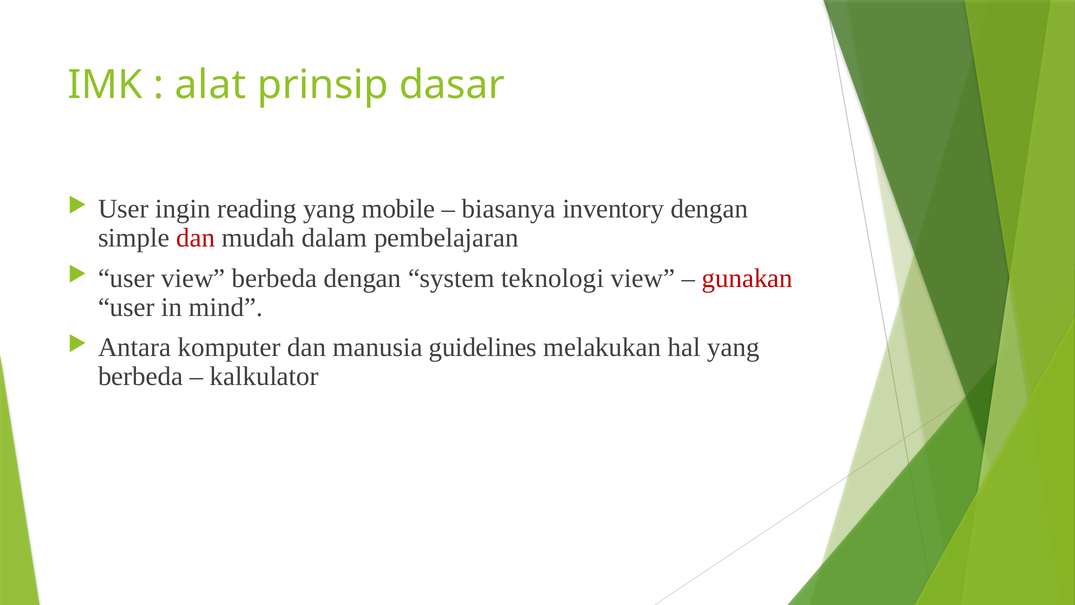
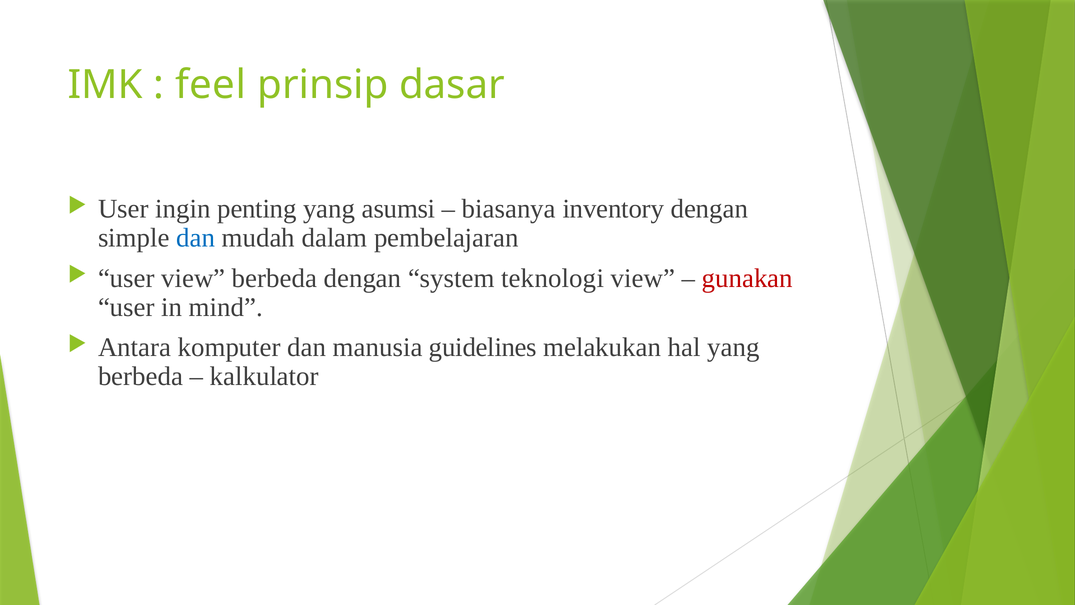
alat: alat -> feel
reading: reading -> penting
mobile: mobile -> asumsi
dan at (196, 238) colour: red -> blue
